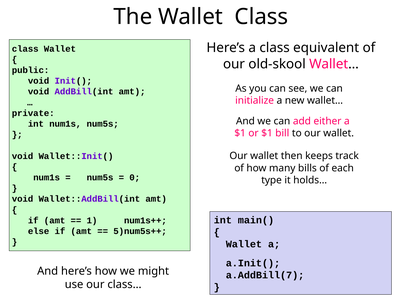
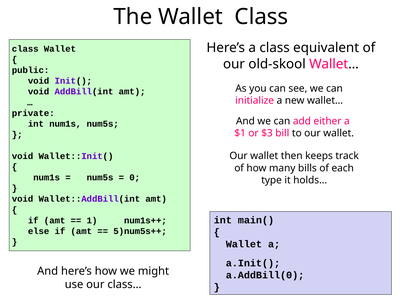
or $1: $1 -> $3
a.AddBill(7: a.AddBill(7 -> a.AddBill(0
